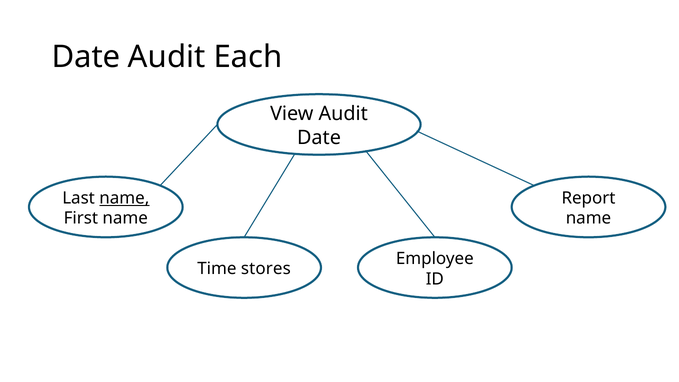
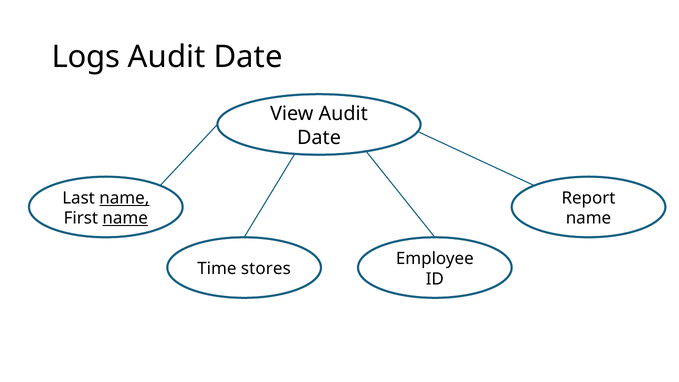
Date at (86, 57): Date -> Logs
Each at (248, 57): Each -> Date
name at (125, 218) underline: none -> present
